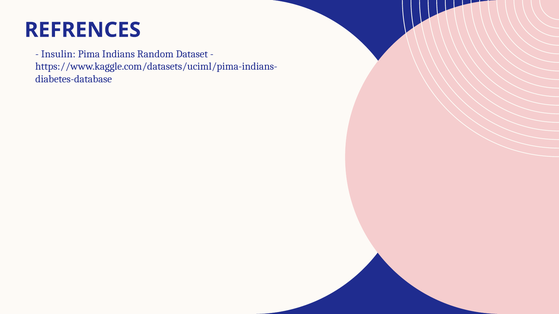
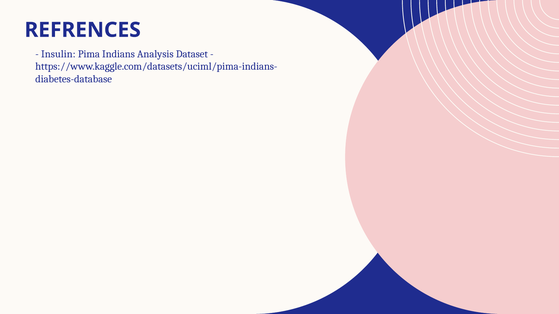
Random: Random -> Analysis
